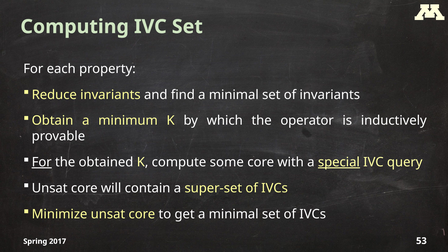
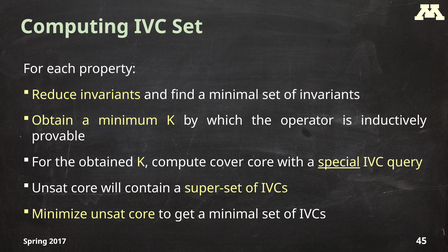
For at (42, 162) underline: present -> none
some: some -> cover
53: 53 -> 45
